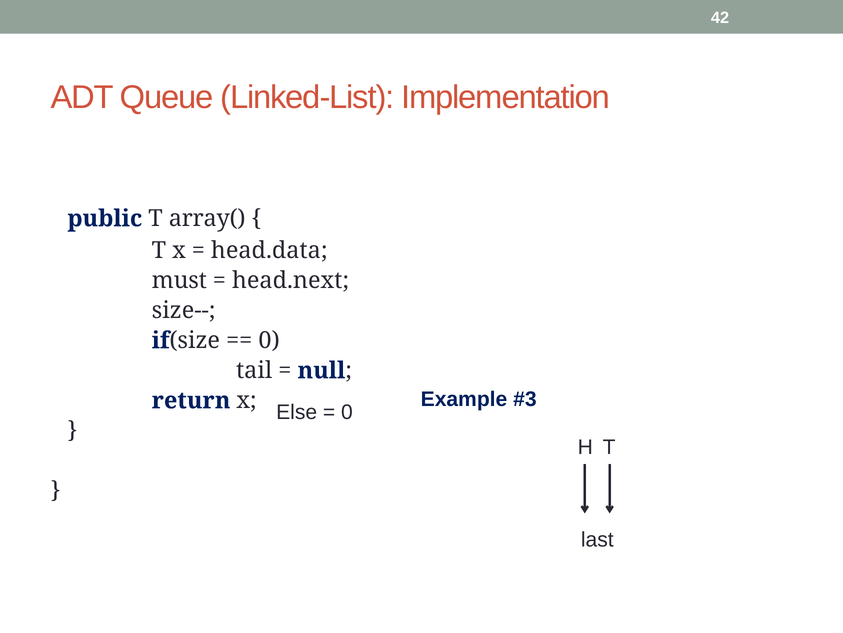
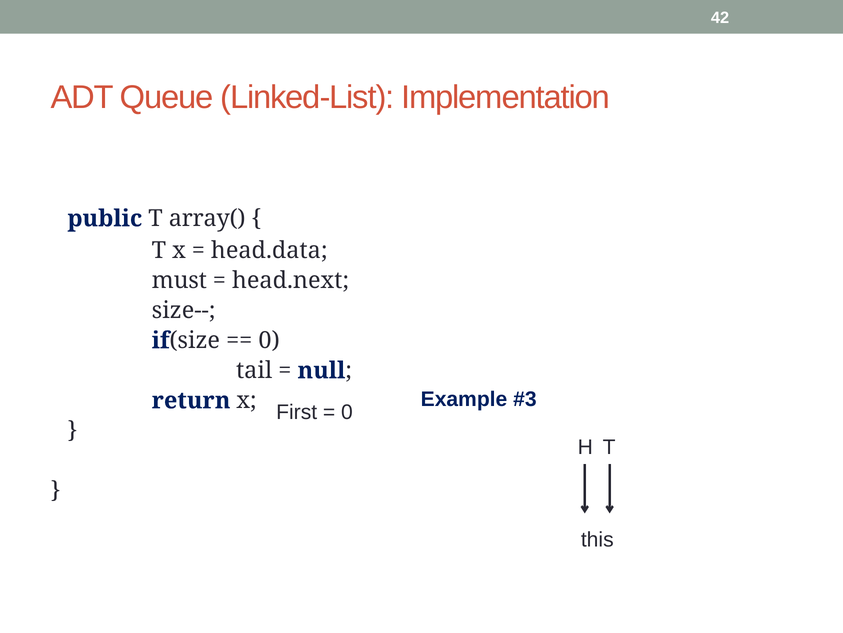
Else: Else -> First
last: last -> this
